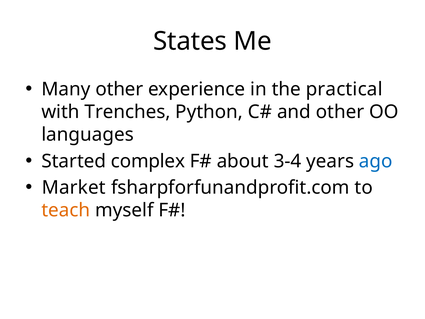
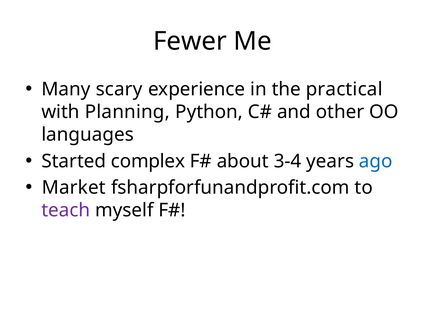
States: States -> Fewer
Many other: other -> scary
Trenches: Trenches -> Planning
teach colour: orange -> purple
